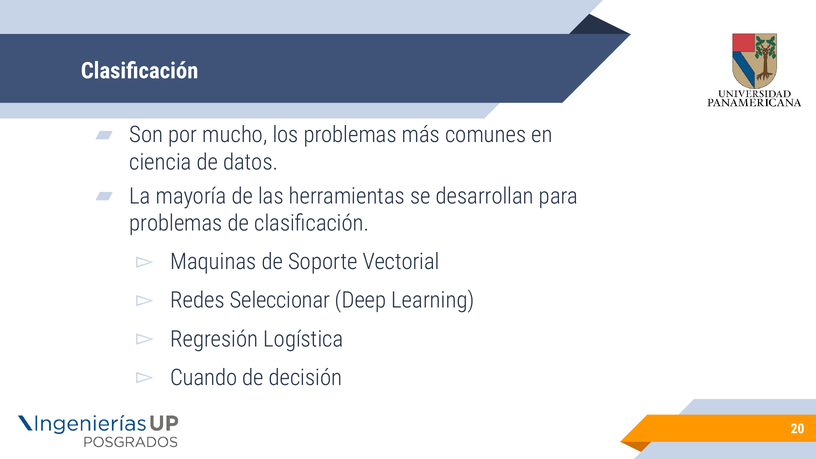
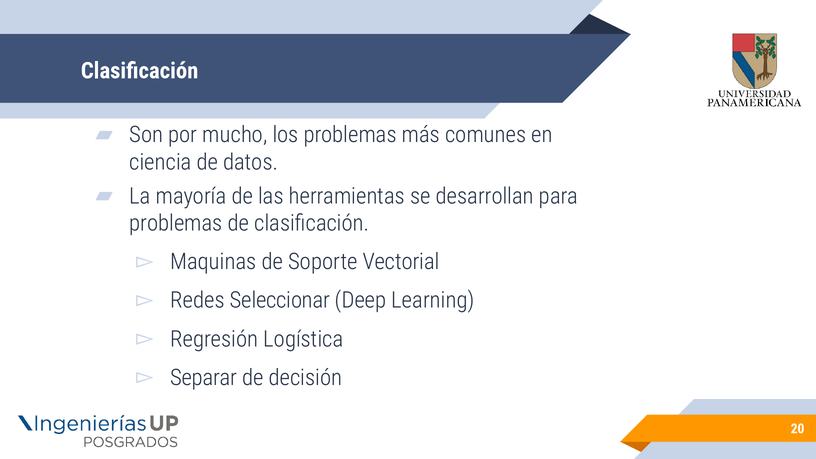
Cuando: Cuando -> Separar
